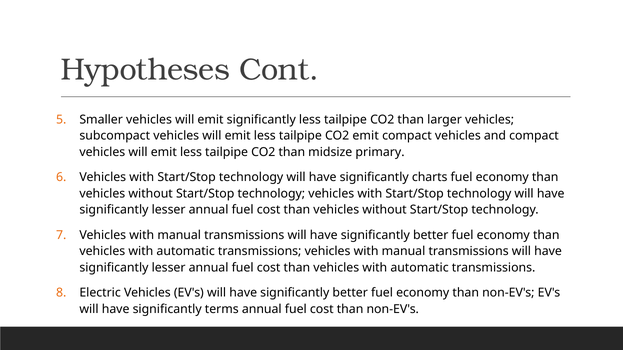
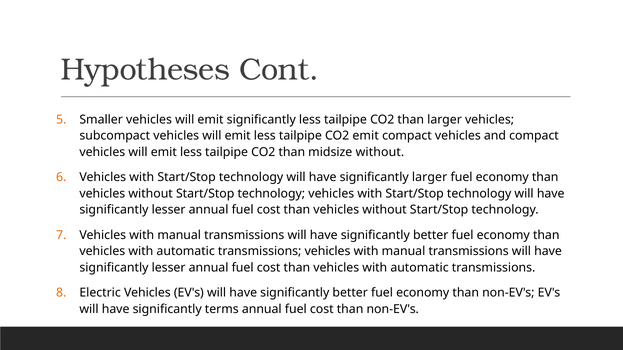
midsize primary: primary -> without
significantly charts: charts -> larger
